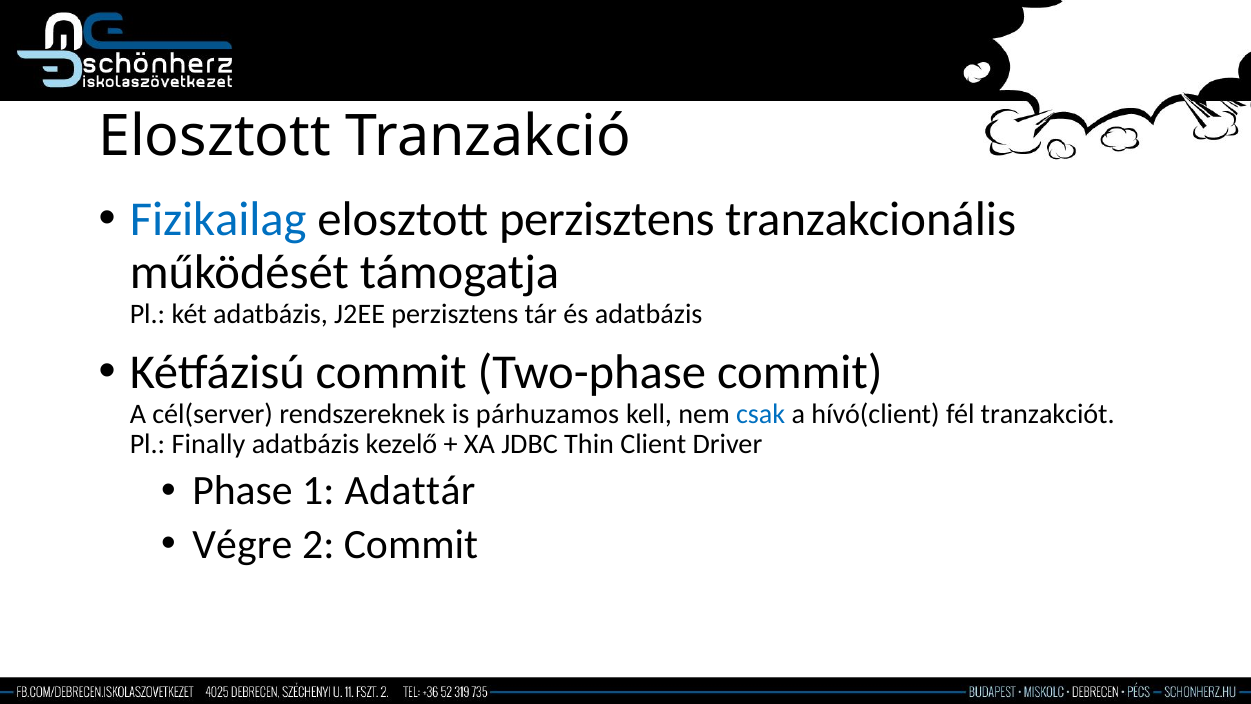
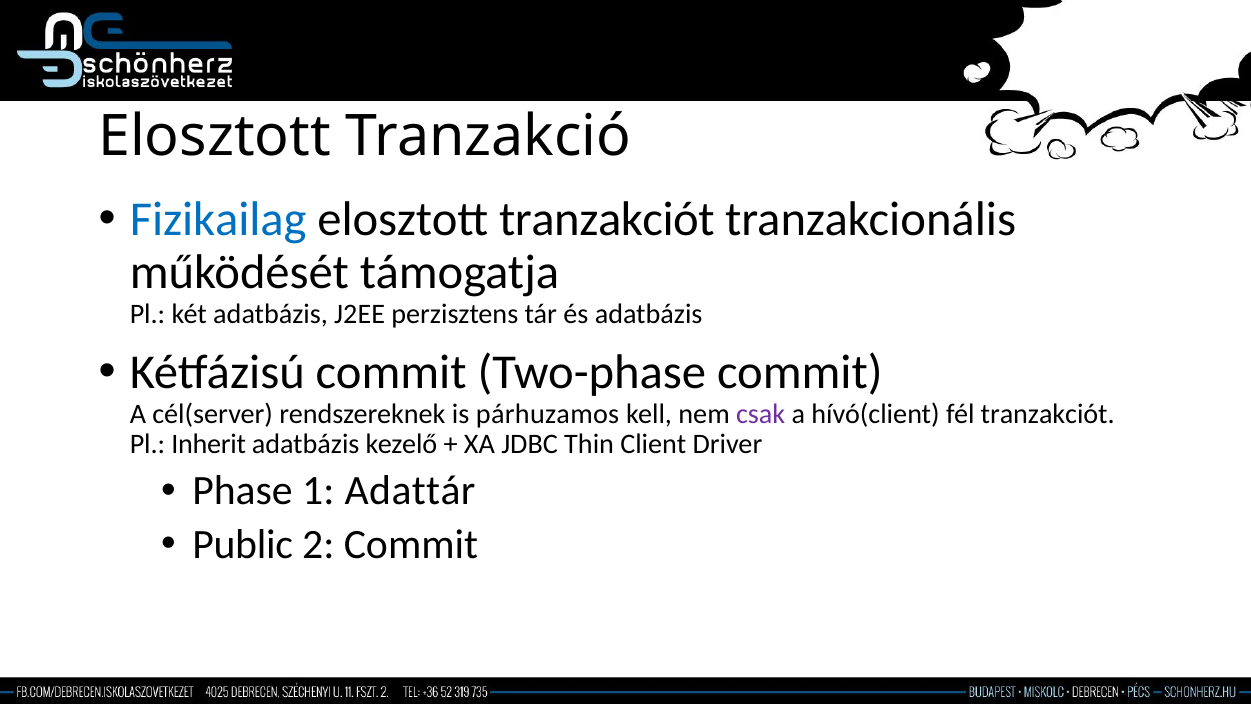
elosztott perzisztens: perzisztens -> tranzakciót
csak colour: blue -> purple
Finally: Finally -> Inherit
Végre: Végre -> Public
